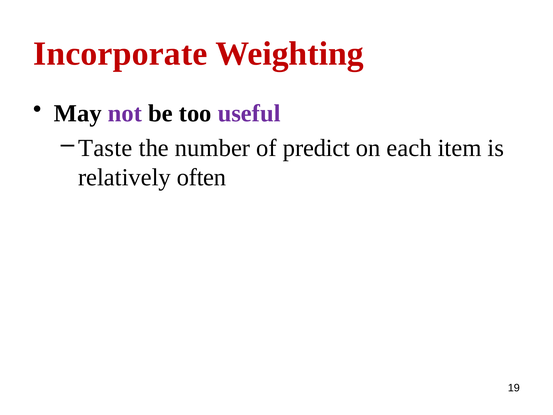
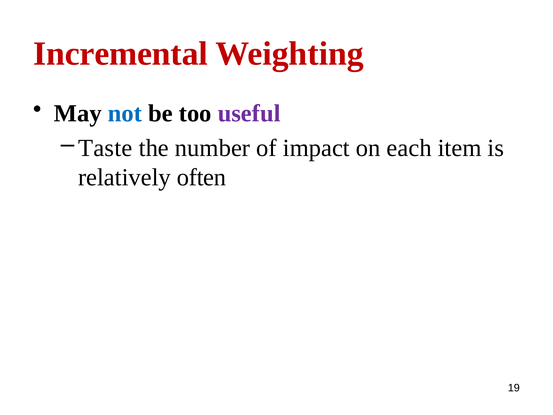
Incorporate: Incorporate -> Incremental
not colour: purple -> blue
predict: predict -> impact
